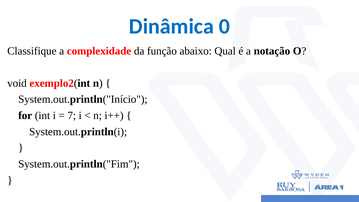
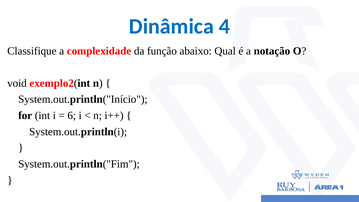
0: 0 -> 4
7: 7 -> 6
